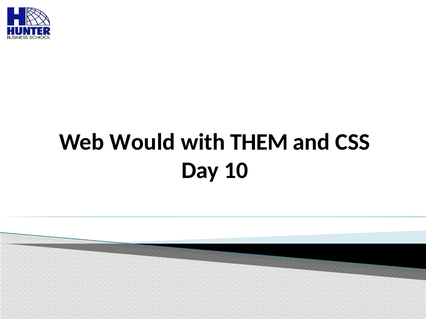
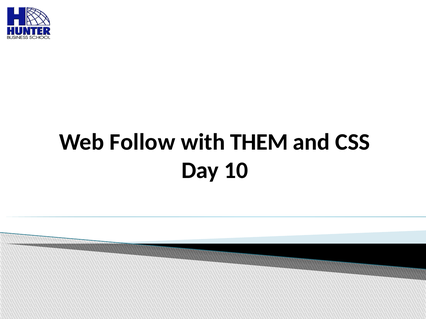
Would: Would -> Follow
